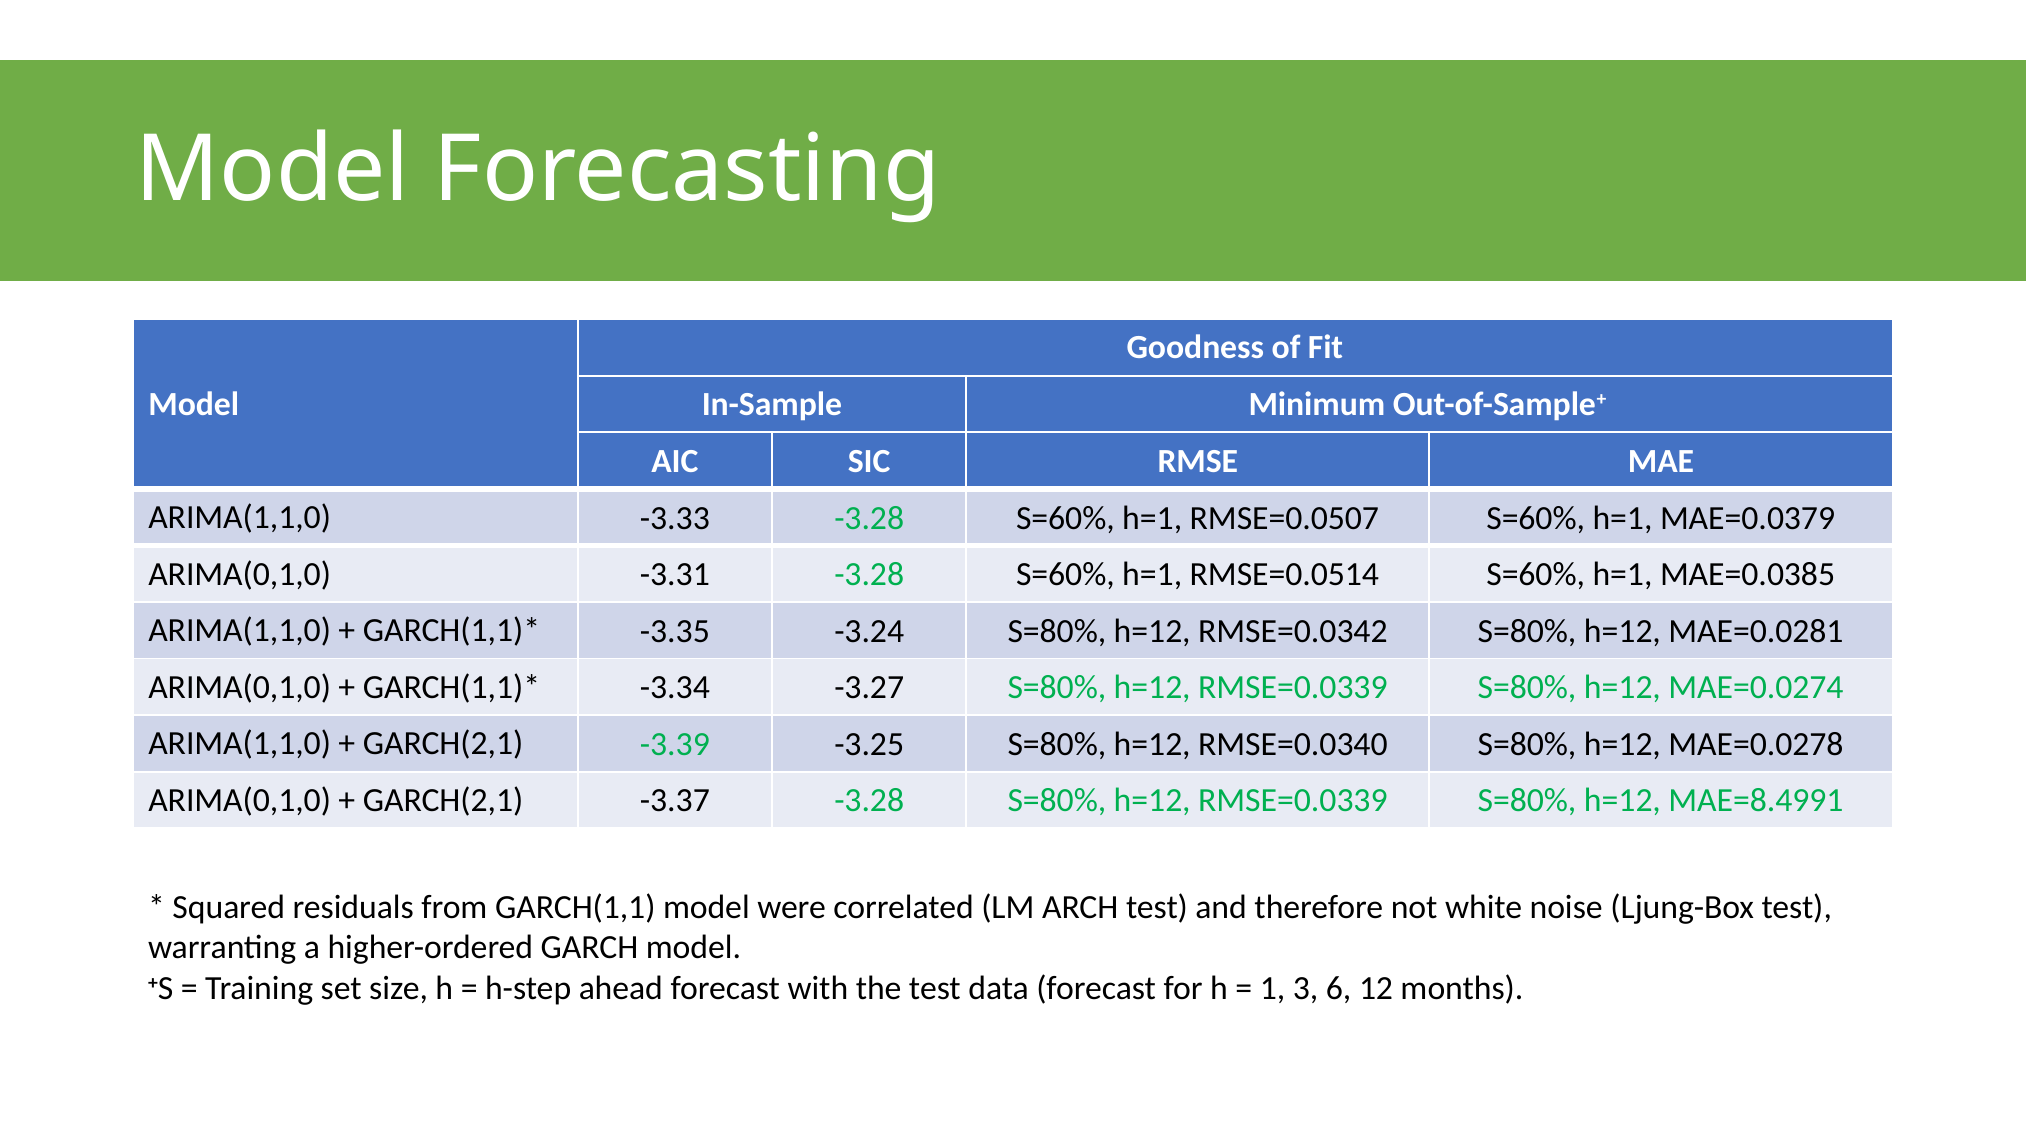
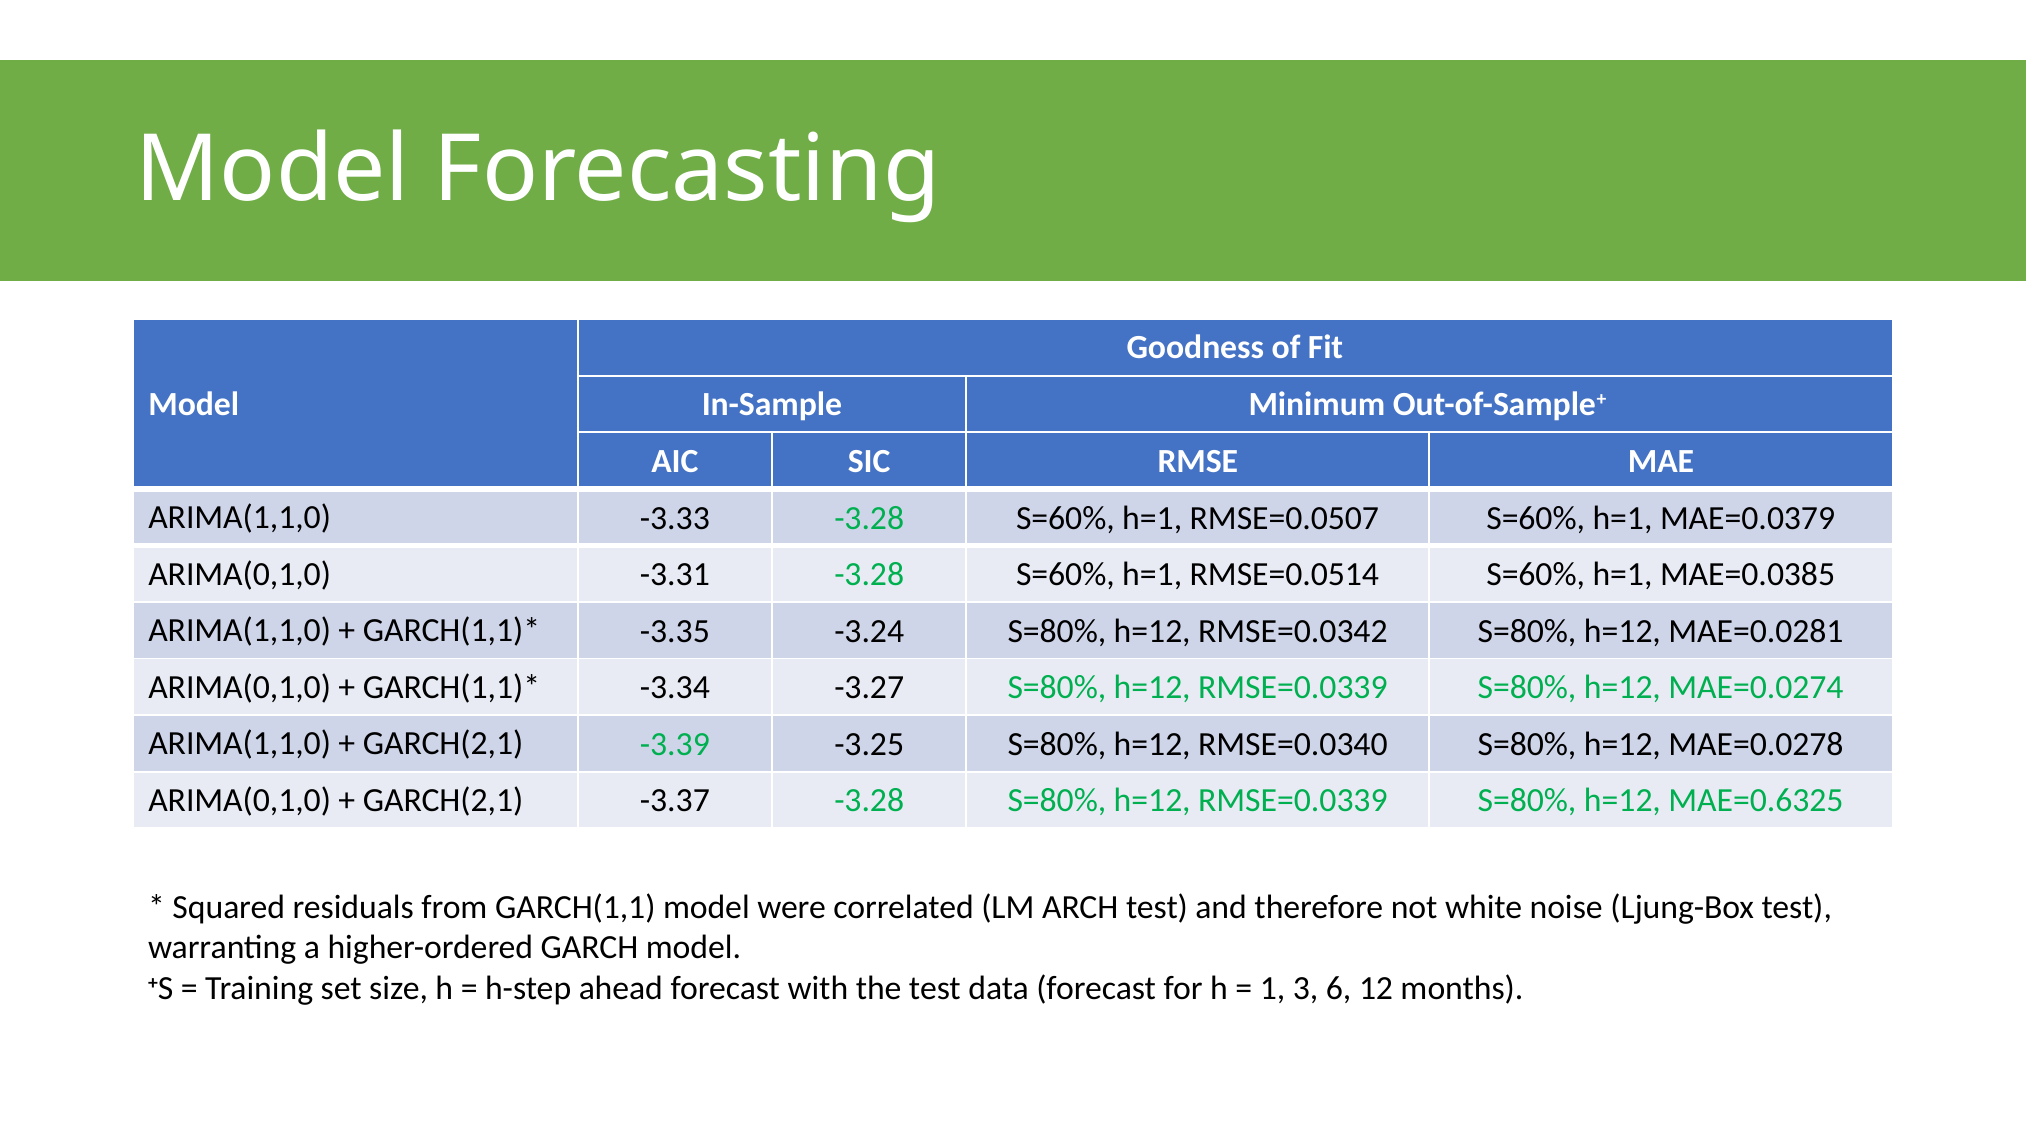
MAE=8.4991: MAE=8.4991 -> MAE=0.6325
